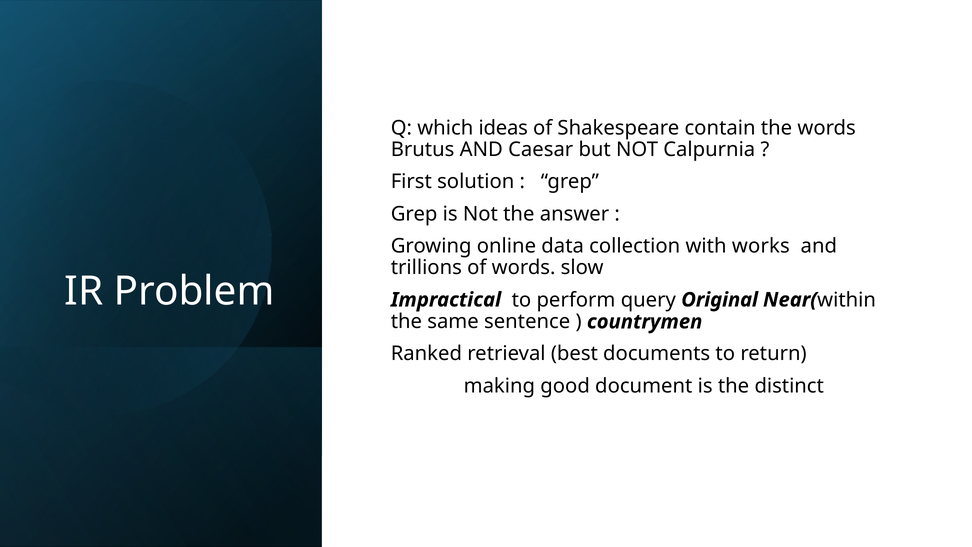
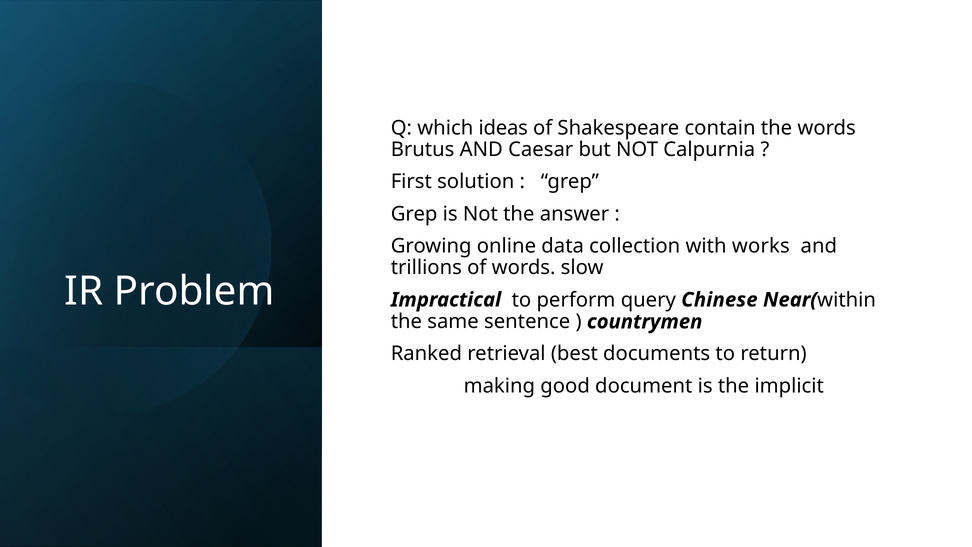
Original: Original -> Chinese
distinct: distinct -> implicit
